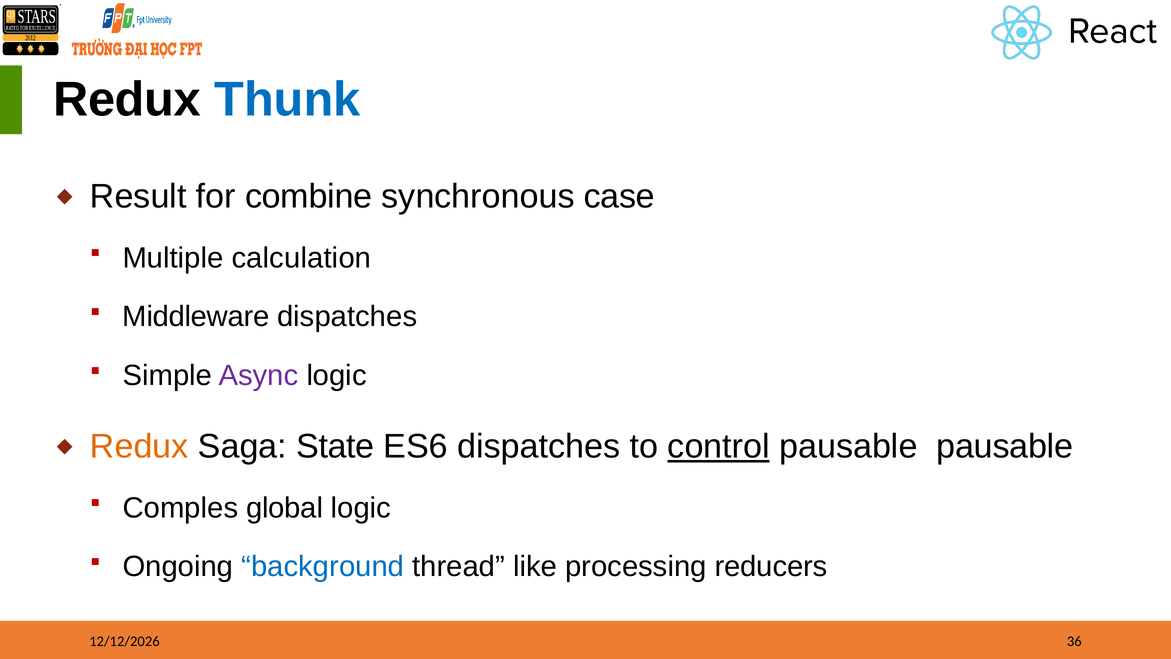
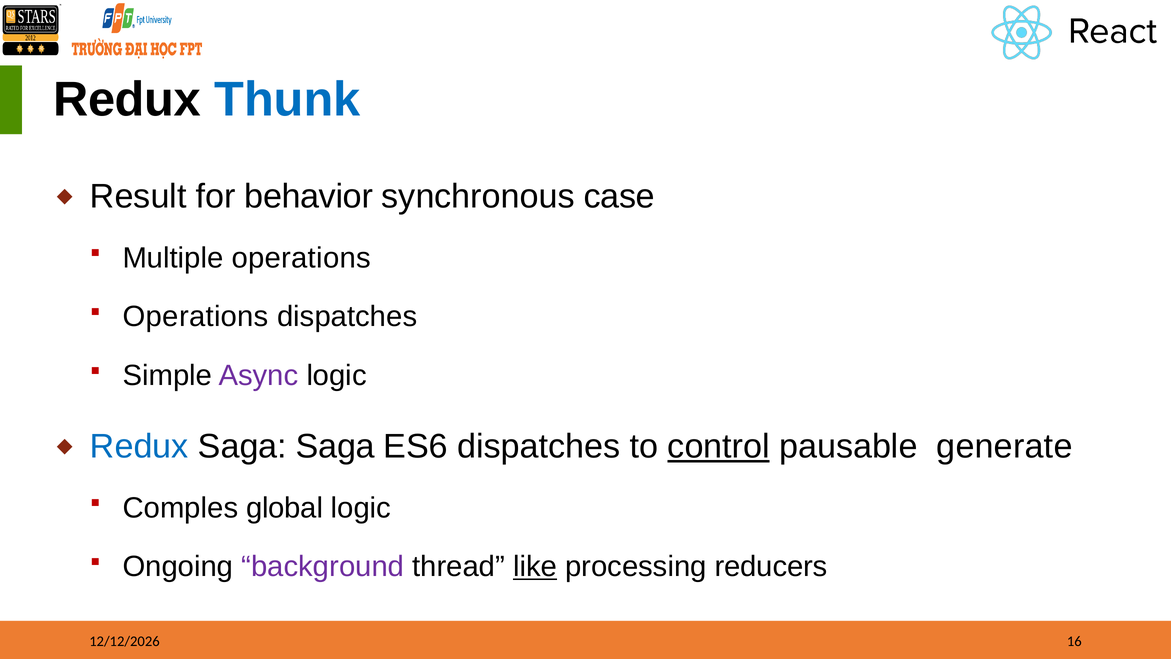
combine: combine -> behavior
Multiple calculation: calculation -> operations
Middleware at (196, 317): Middleware -> Operations
Redux at (139, 446) colour: orange -> blue
Saga State: State -> Saga
pausable pausable: pausable -> generate
background colour: blue -> purple
like underline: none -> present
36: 36 -> 16
